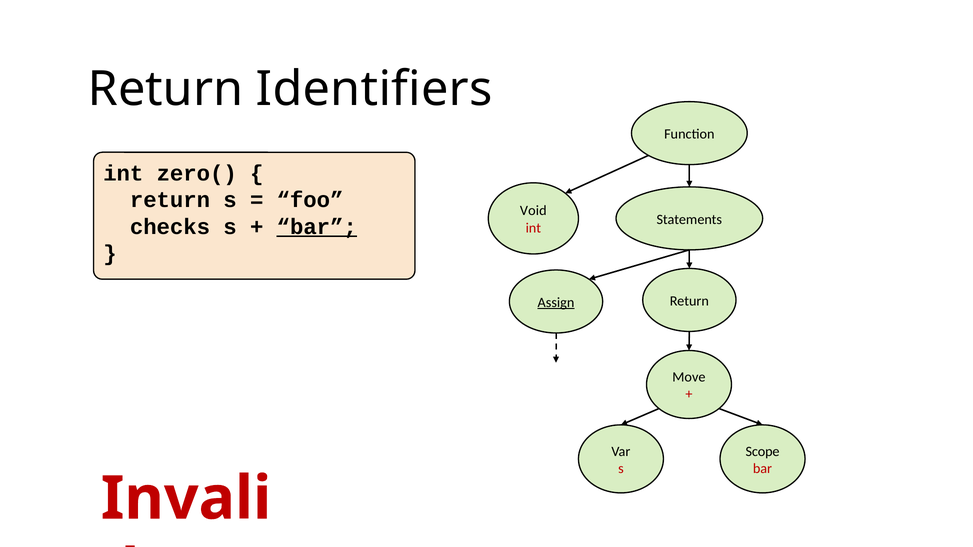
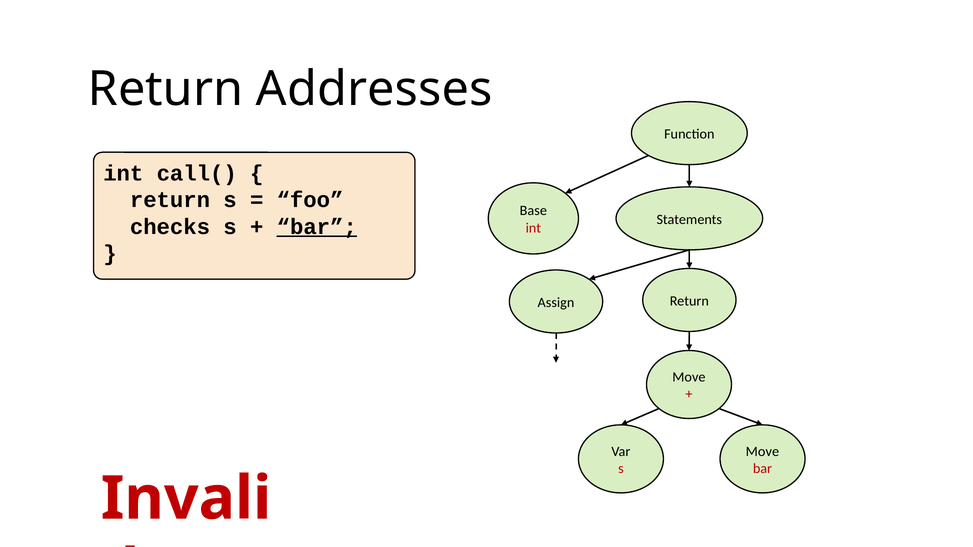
Identifiers: Identifiers -> Addresses
zero(: zero( -> call(
Void: Void -> Base
Assign underline: present -> none
Scope at (763, 452): Scope -> Move
